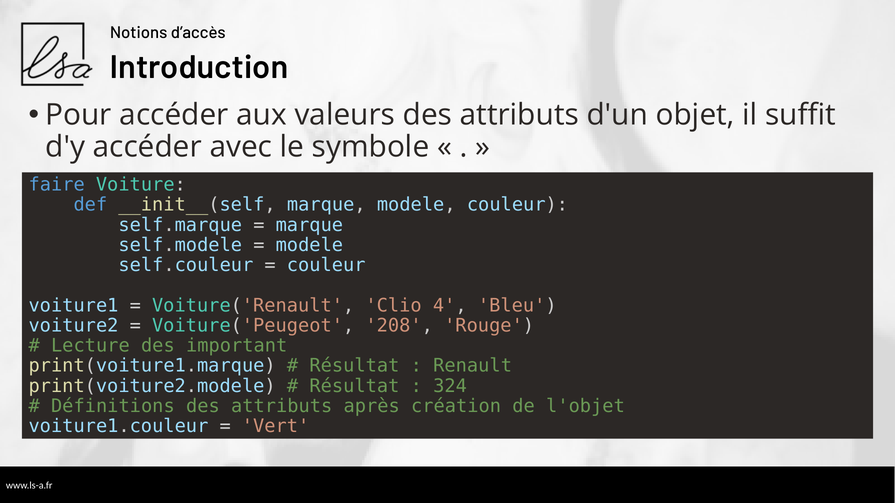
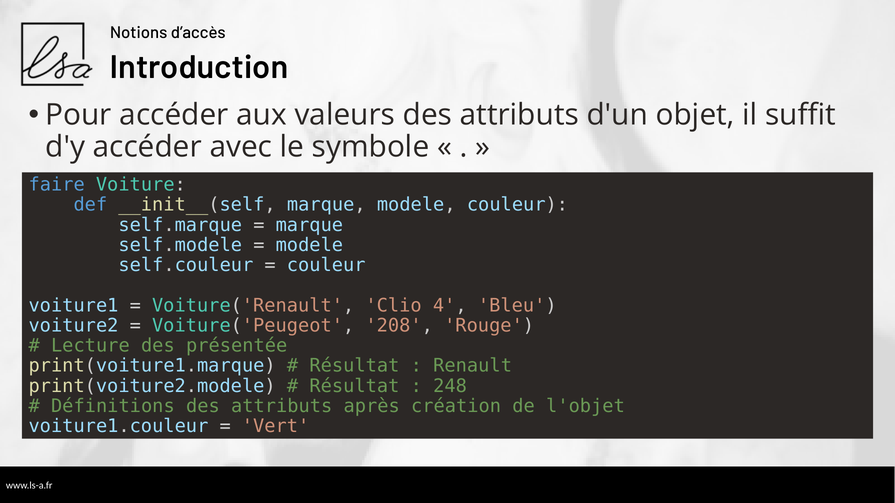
important: important -> présentée
324: 324 -> 248
